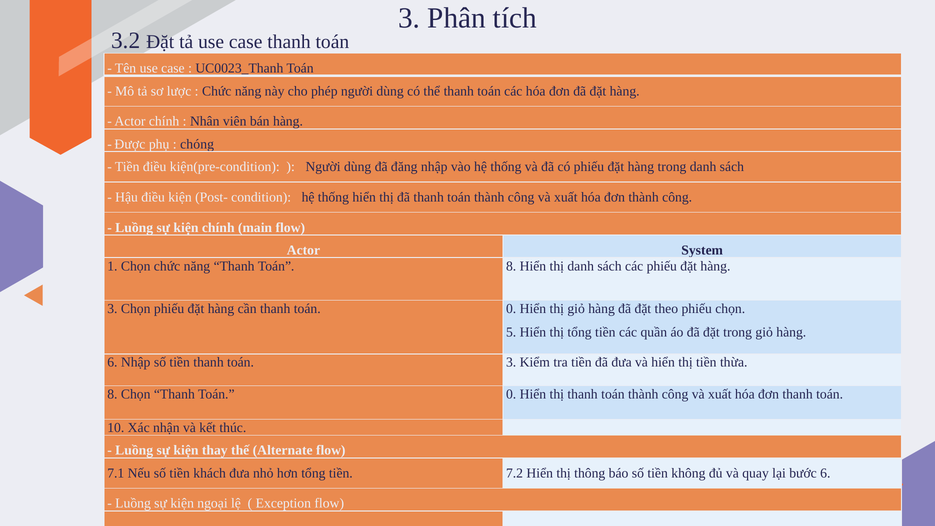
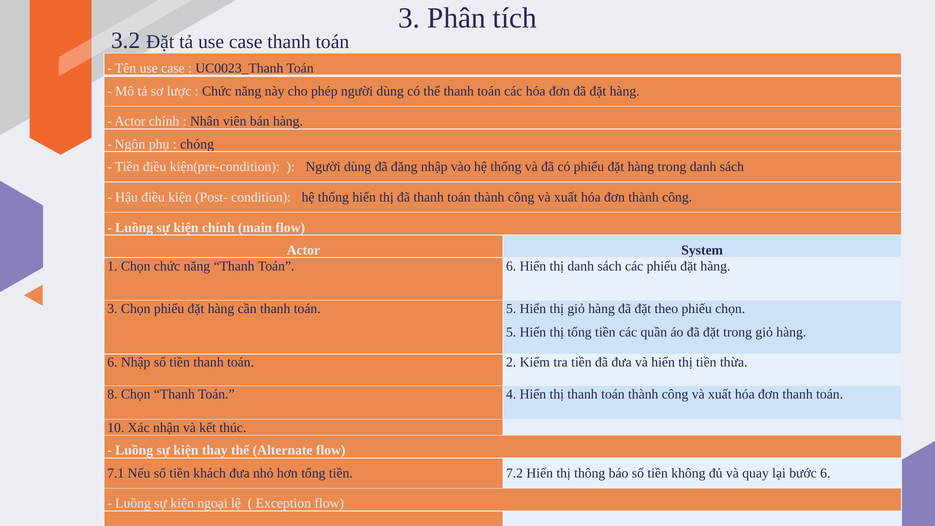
Được: Được -> Ngôn
Toán 8: 8 -> 6
cần thanh toán 0: 0 -> 5
toán 3: 3 -> 2
Chọn Thanh Toán 0: 0 -> 4
